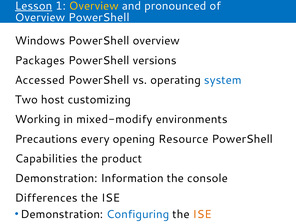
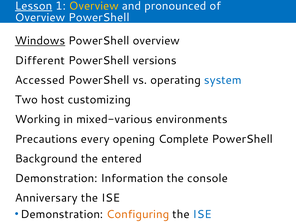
Windows underline: none -> present
Packages: Packages -> Different
mixed-modify: mixed-modify -> mixed-various
Resource: Resource -> Complete
Capabilities: Capabilities -> Background
product: product -> entered
Differences: Differences -> Anniversary
Configuring colour: blue -> orange
ISE at (202, 214) colour: orange -> blue
